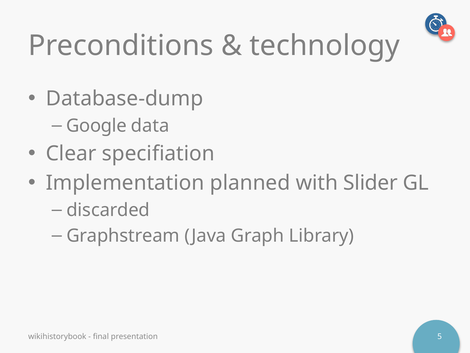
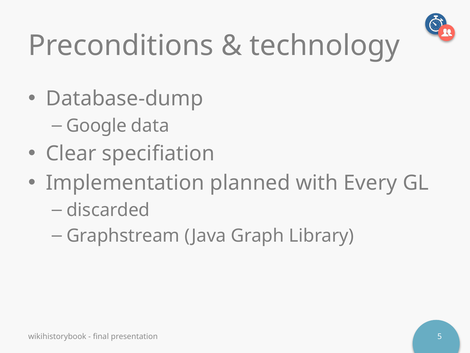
Slider: Slider -> Every
